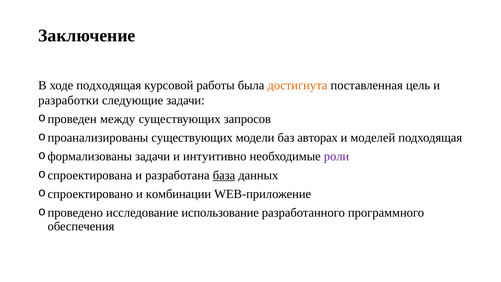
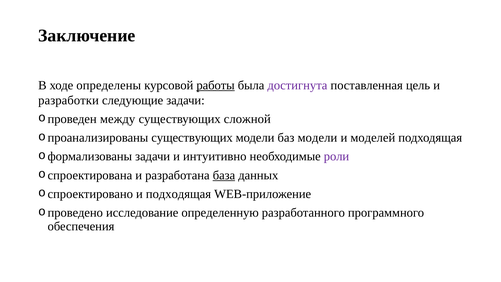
ходе подходящая: подходящая -> определены
работы underline: none -> present
достигнута colour: orange -> purple
запросов: запросов -> сложной
баз авторах: авторах -> модели
и комбинации: комбинации -> подходящая
использование: использование -> определенную
